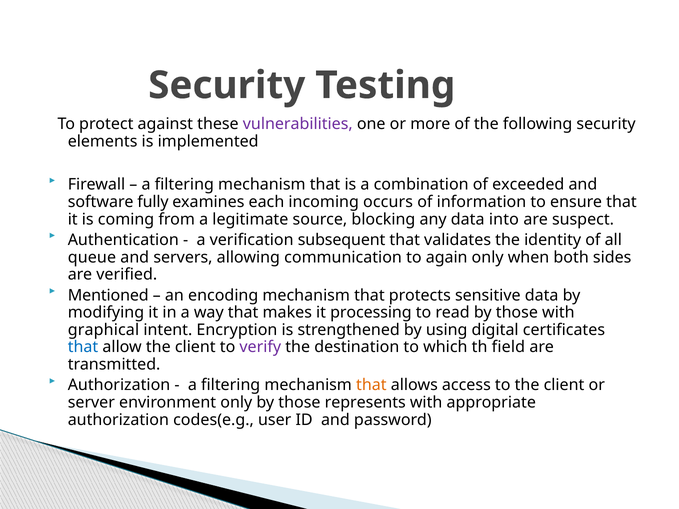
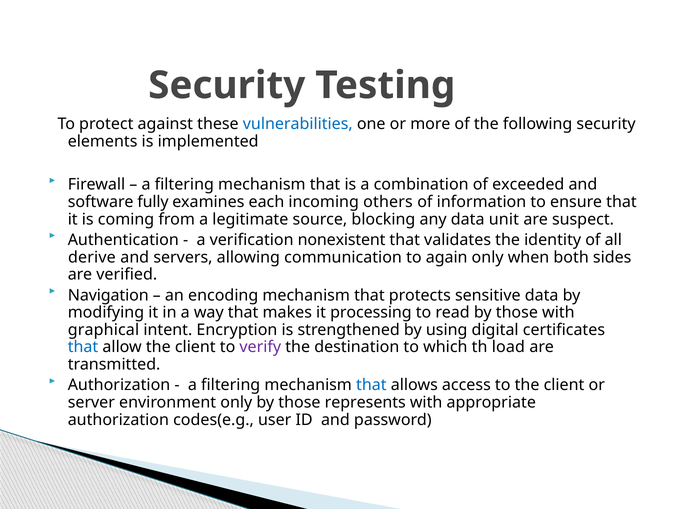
vulnerabilities colour: purple -> blue
occurs: occurs -> others
into: into -> unit
subsequent: subsequent -> nonexistent
queue: queue -> derive
Mentioned: Mentioned -> Navigation
field: field -> load
that at (371, 385) colour: orange -> blue
